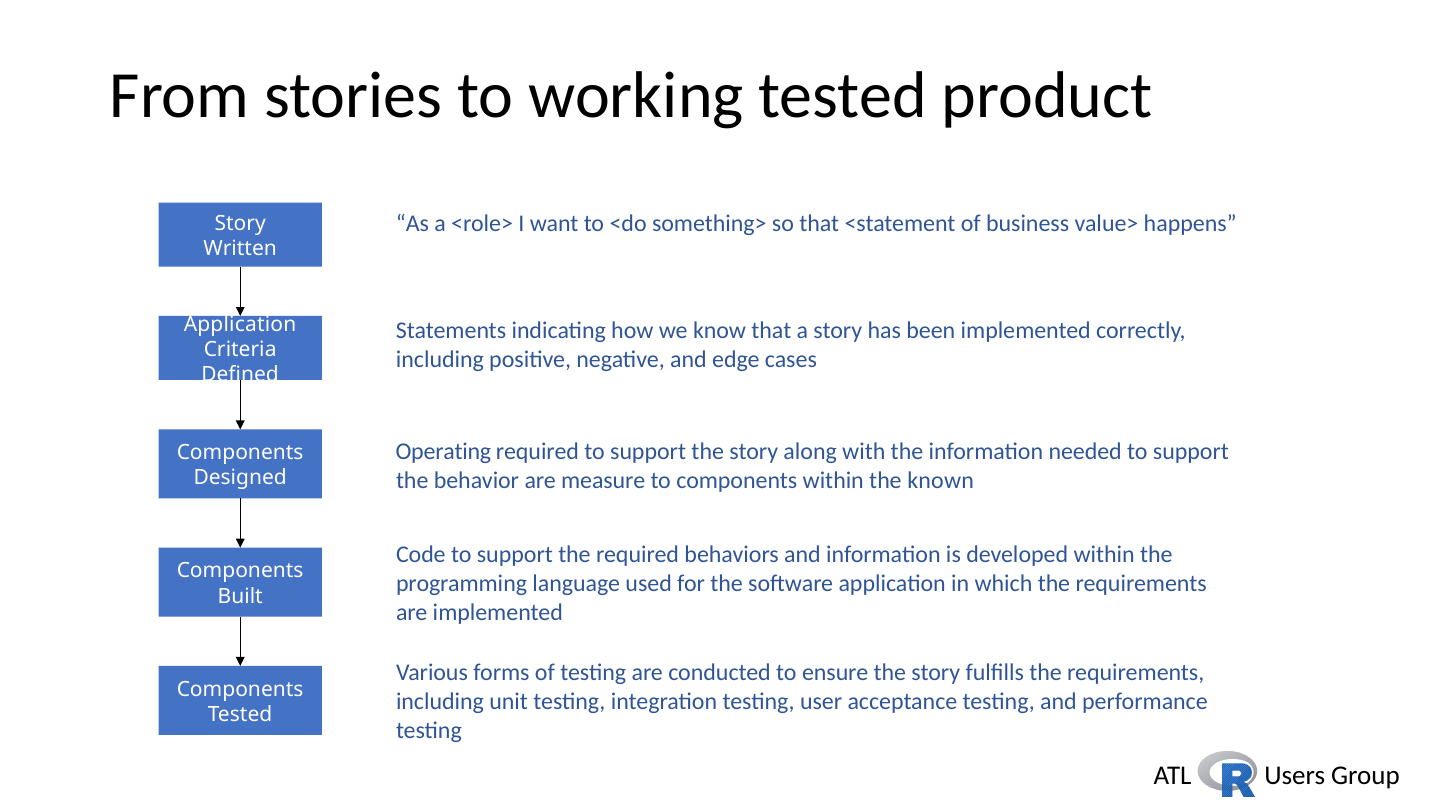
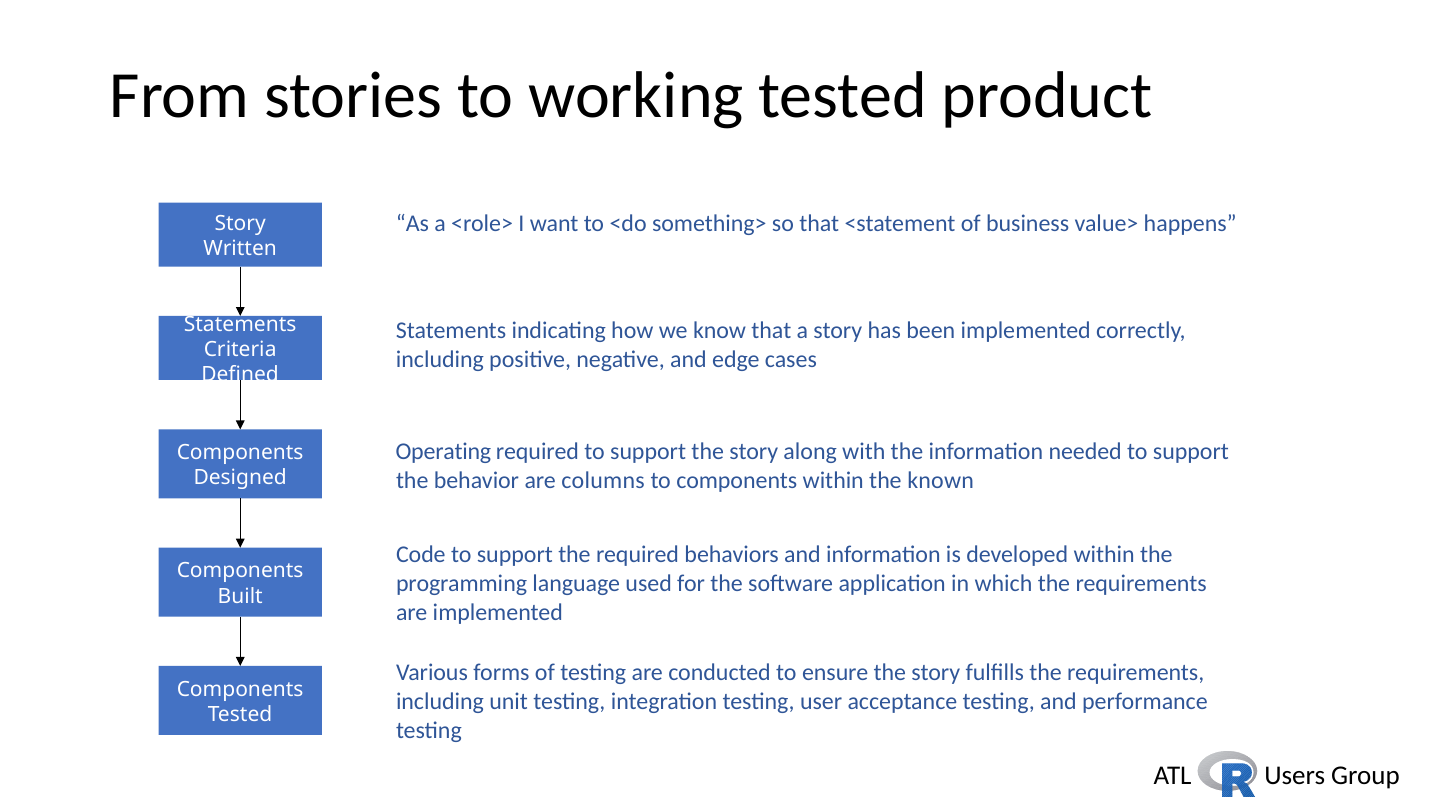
Application at (240, 324): Application -> Statements
measure: measure -> columns
